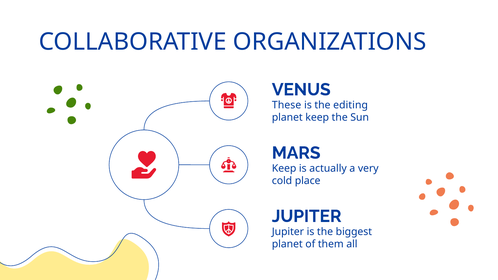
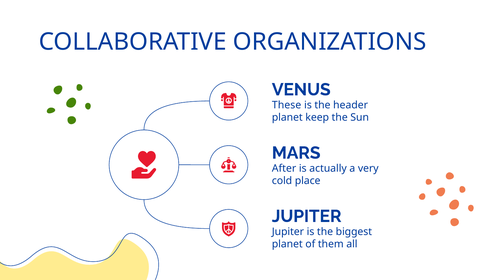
editing: editing -> header
Keep at (284, 168): Keep -> After
